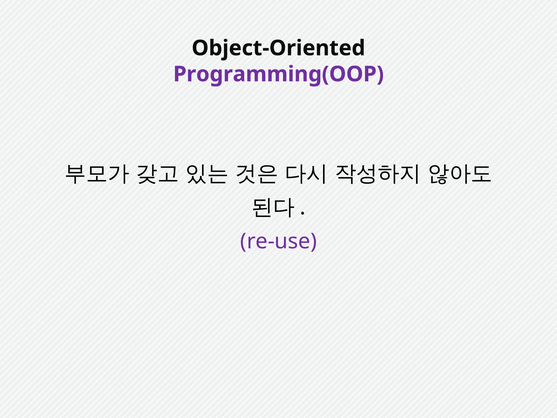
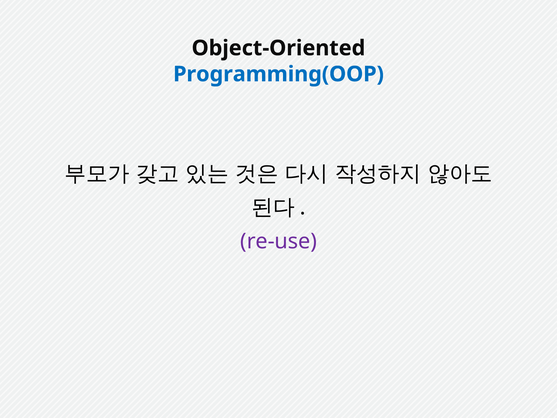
Programming(OOP colour: purple -> blue
